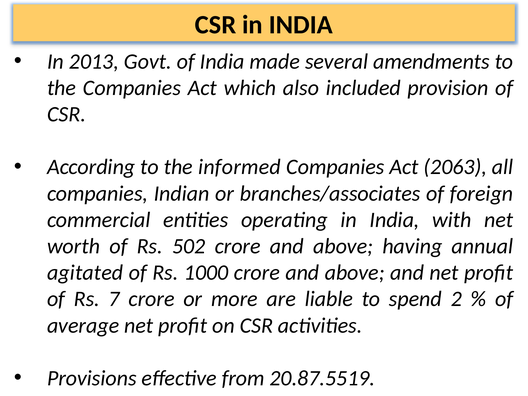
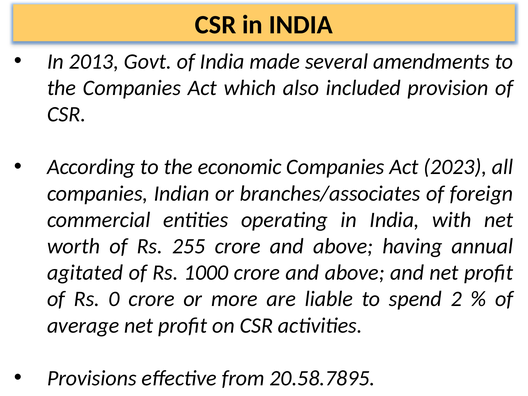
informed: informed -> economic
2063: 2063 -> 2023
502: 502 -> 255
7: 7 -> 0
20.87.5519: 20.87.5519 -> 20.58.7895
